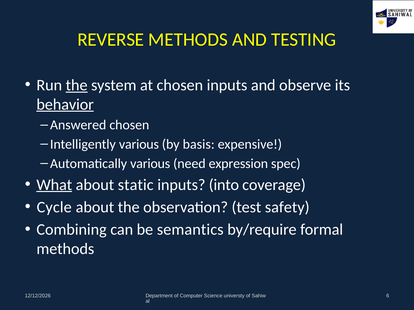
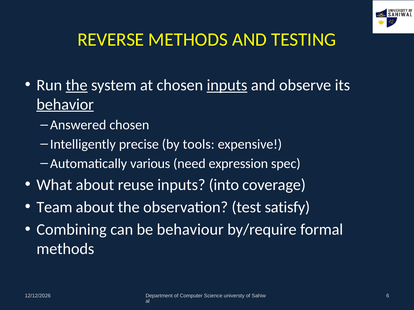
inputs at (227, 85) underline: none -> present
Intelligently various: various -> precise
basis: basis -> tools
What underline: present -> none
static: static -> reuse
Cycle: Cycle -> Team
safety: safety -> satisfy
semantics: semantics -> behaviour
